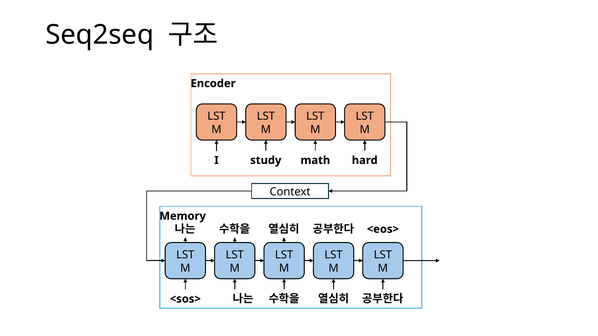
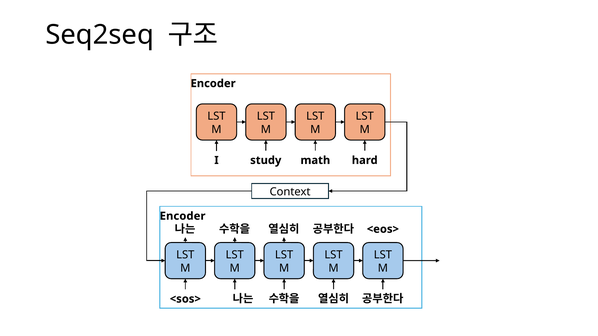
Memory at (183, 216): Memory -> Encoder
